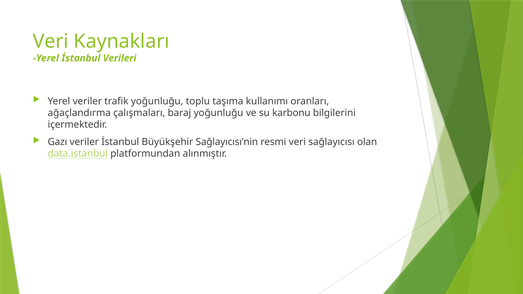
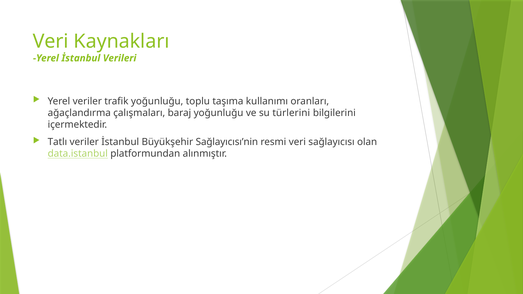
karbonu: karbonu -> türlerini
Gazı: Gazı -> Tatlı
